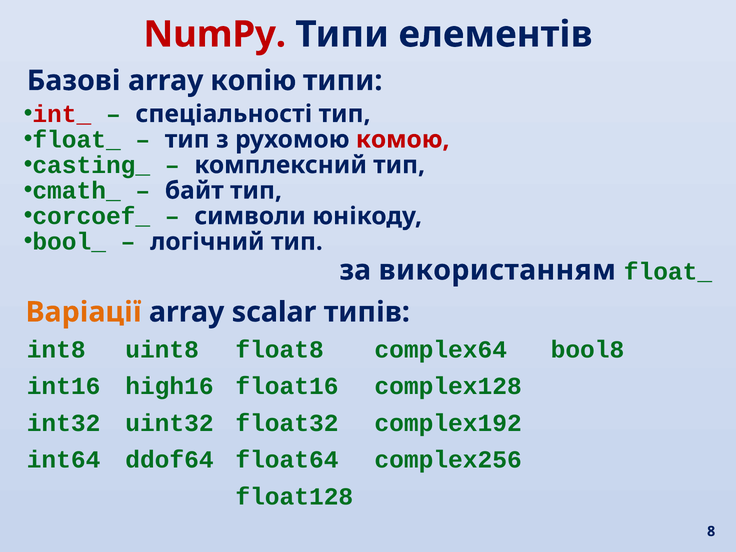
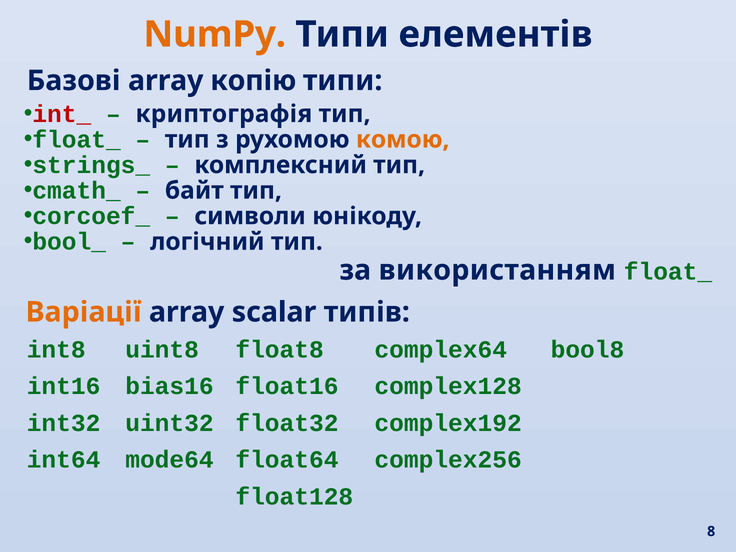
NumPy colour: red -> orange
спеціальності: спеціальності -> криптографія
комою colour: red -> orange
casting_: casting_ -> strings_
high16: high16 -> bias16
ddof64: ddof64 -> mode64
